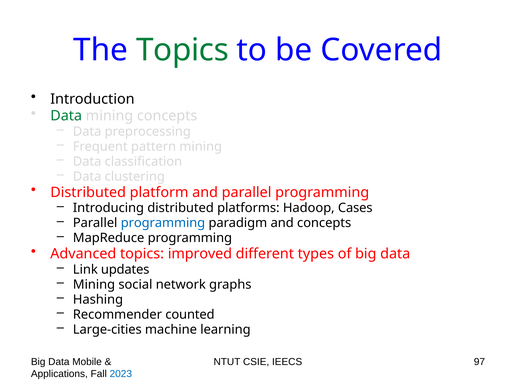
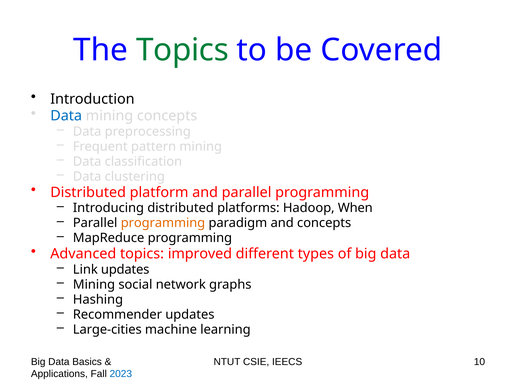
Data at (66, 116) colour: green -> blue
Cases: Cases -> When
programming at (163, 223) colour: blue -> orange
Recommender counted: counted -> updates
Mobile: Mobile -> Basics
97: 97 -> 10
